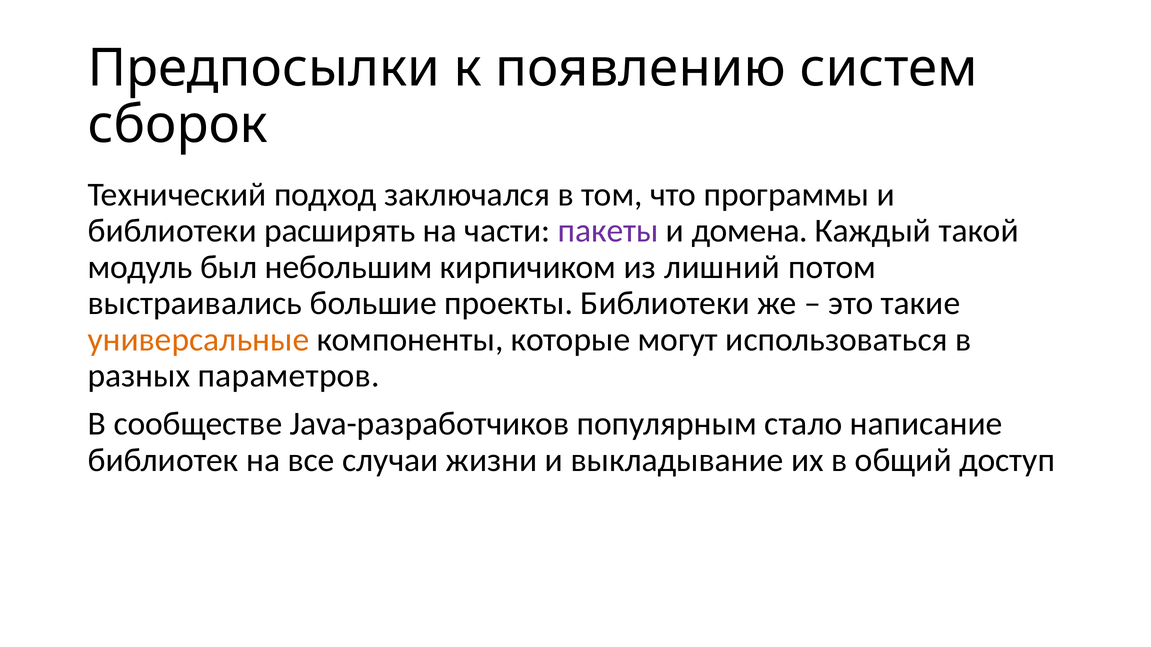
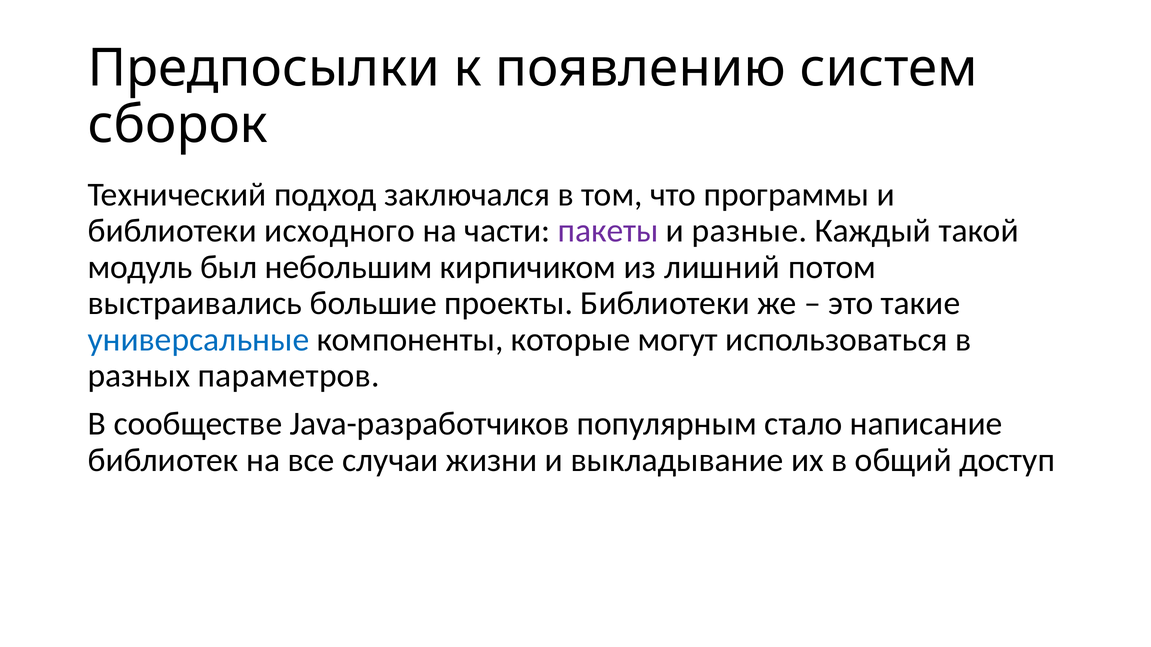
расширять: расширять -> исходного
домена: домена -> разные
универсальные colour: orange -> blue
